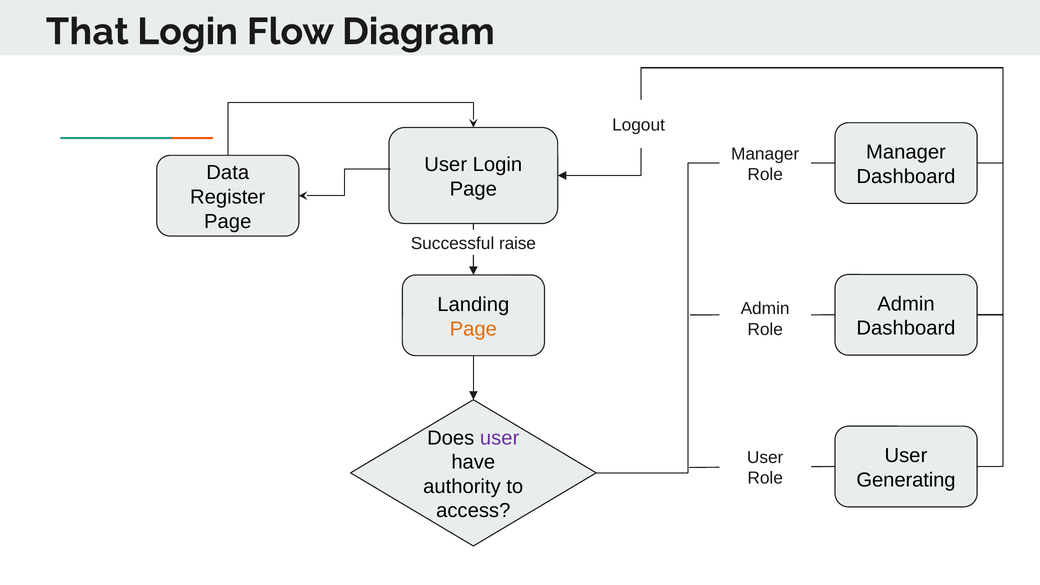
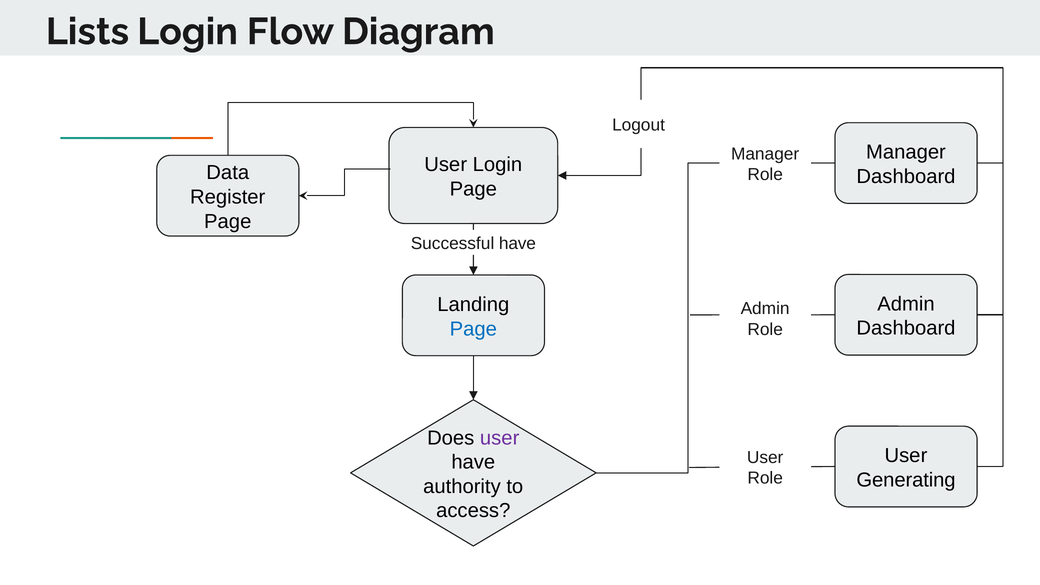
That: That -> Lists
Successful raise: raise -> have
Page at (473, 329) colour: orange -> blue
